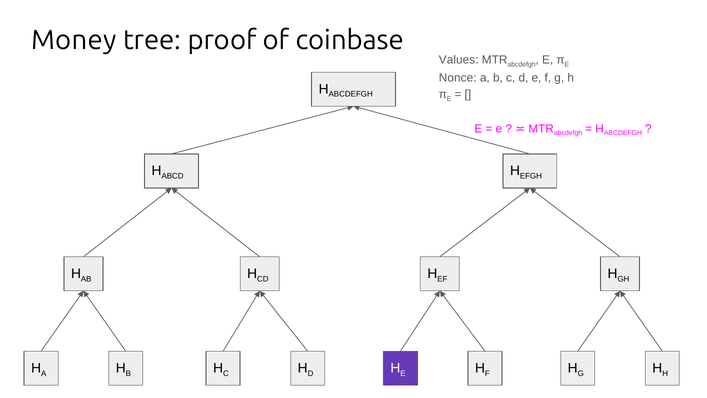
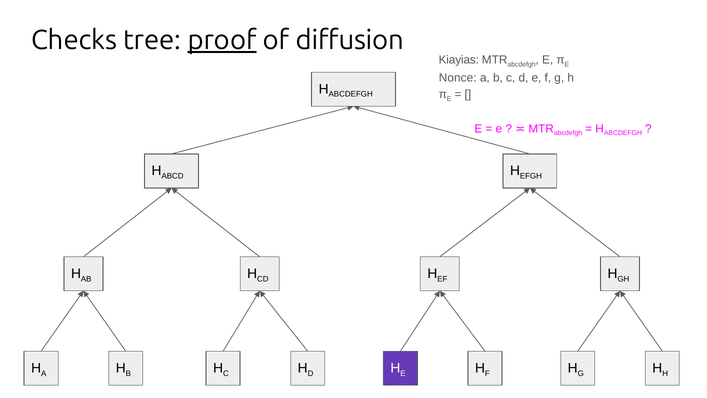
Money: Money -> Checks
proof underline: none -> present
coinbase: coinbase -> diffusion
Values: Values -> Kiayias
